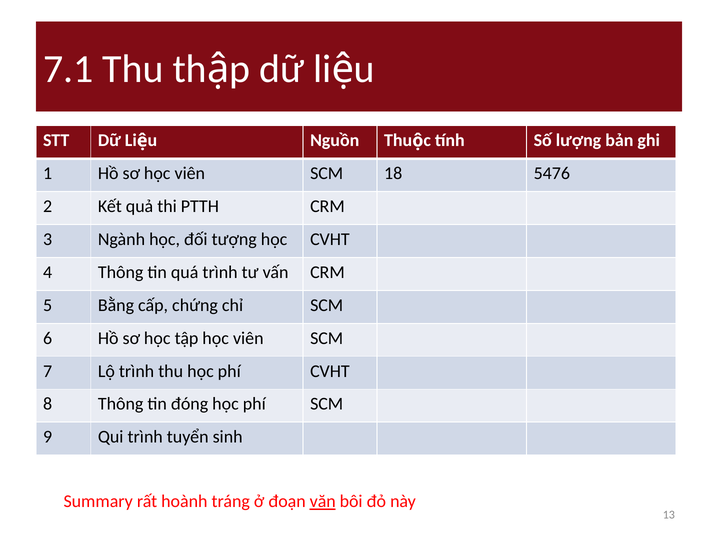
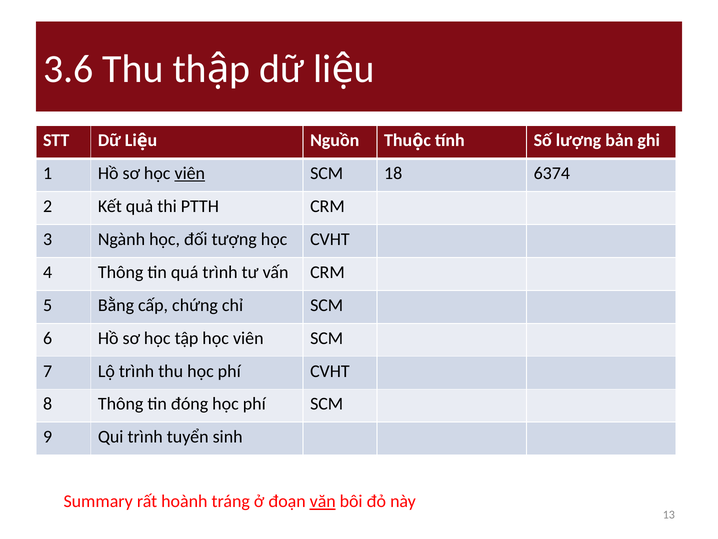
7.1: 7.1 -> 3.6
viên at (190, 173) underline: none -> present
5476: 5476 -> 6374
